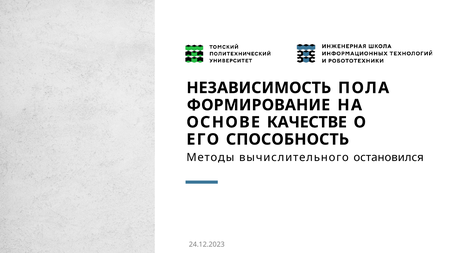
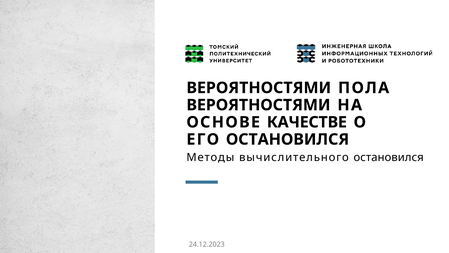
НЕЗАВИСИМОСТЬ at (259, 88): НЕЗАВИСИМОСТЬ -> ВЕРОЯТНОСТЯМИ
ФОРМИРОВАНИЕ at (258, 105): ФОРМИРОВАНИЕ -> ВЕРОЯТНОСТЯМИ
ЕГО СПОСОБНОСТЬ: СПОСОБНОСТЬ -> ОСТАНОВИЛСЯ
